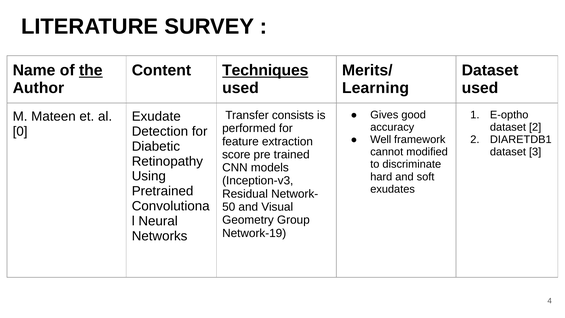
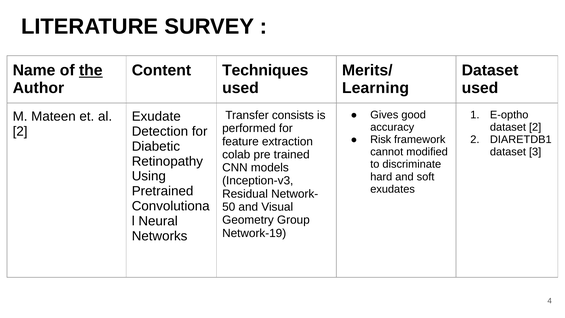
Techniques underline: present -> none
0 at (20, 131): 0 -> 2
Well: Well -> Risk
score: score -> colab
